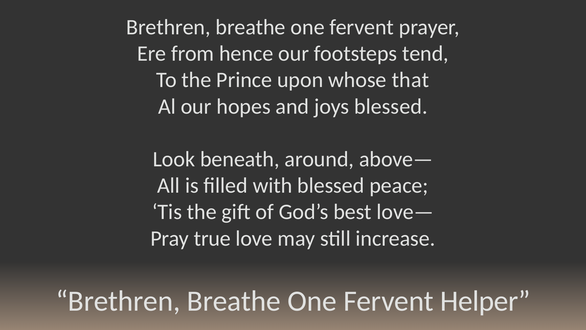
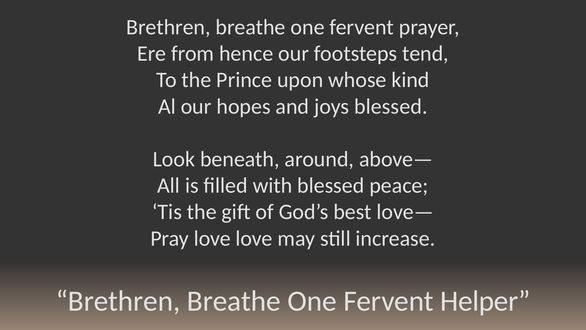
that: that -> kind
Pray true: true -> love
